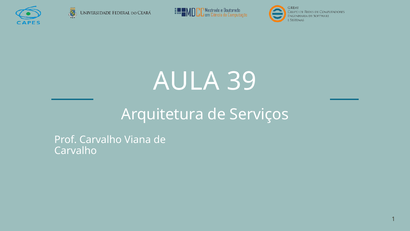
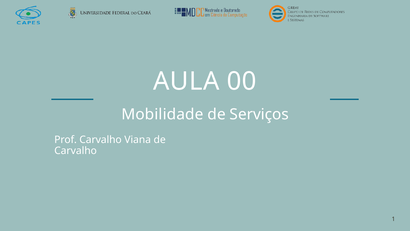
39: 39 -> 00
Arquitetura: Arquitetura -> Mobilidade
